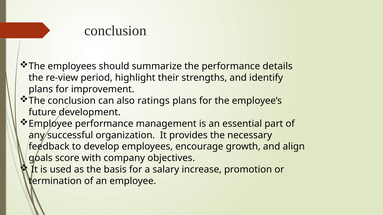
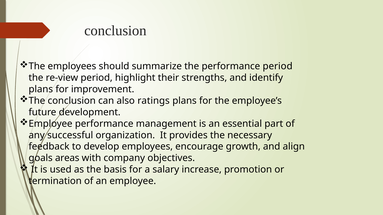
performance details: details -> period
score: score -> areas
